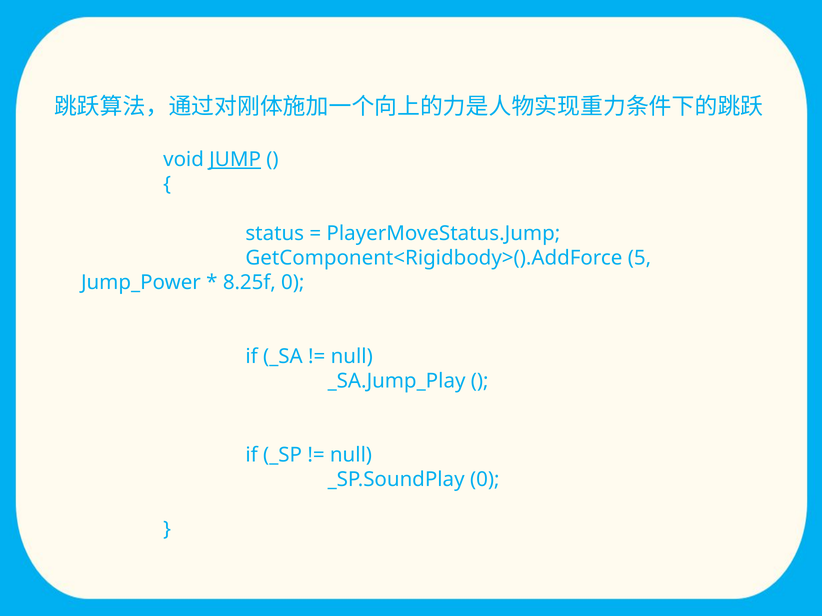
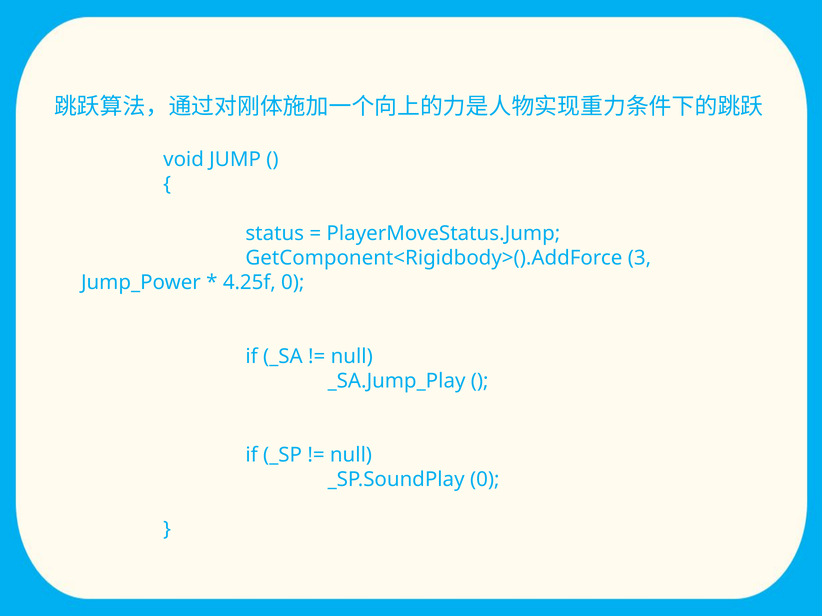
JUMP underline: present -> none
5: 5 -> 3
8.25f: 8.25f -> 4.25f
